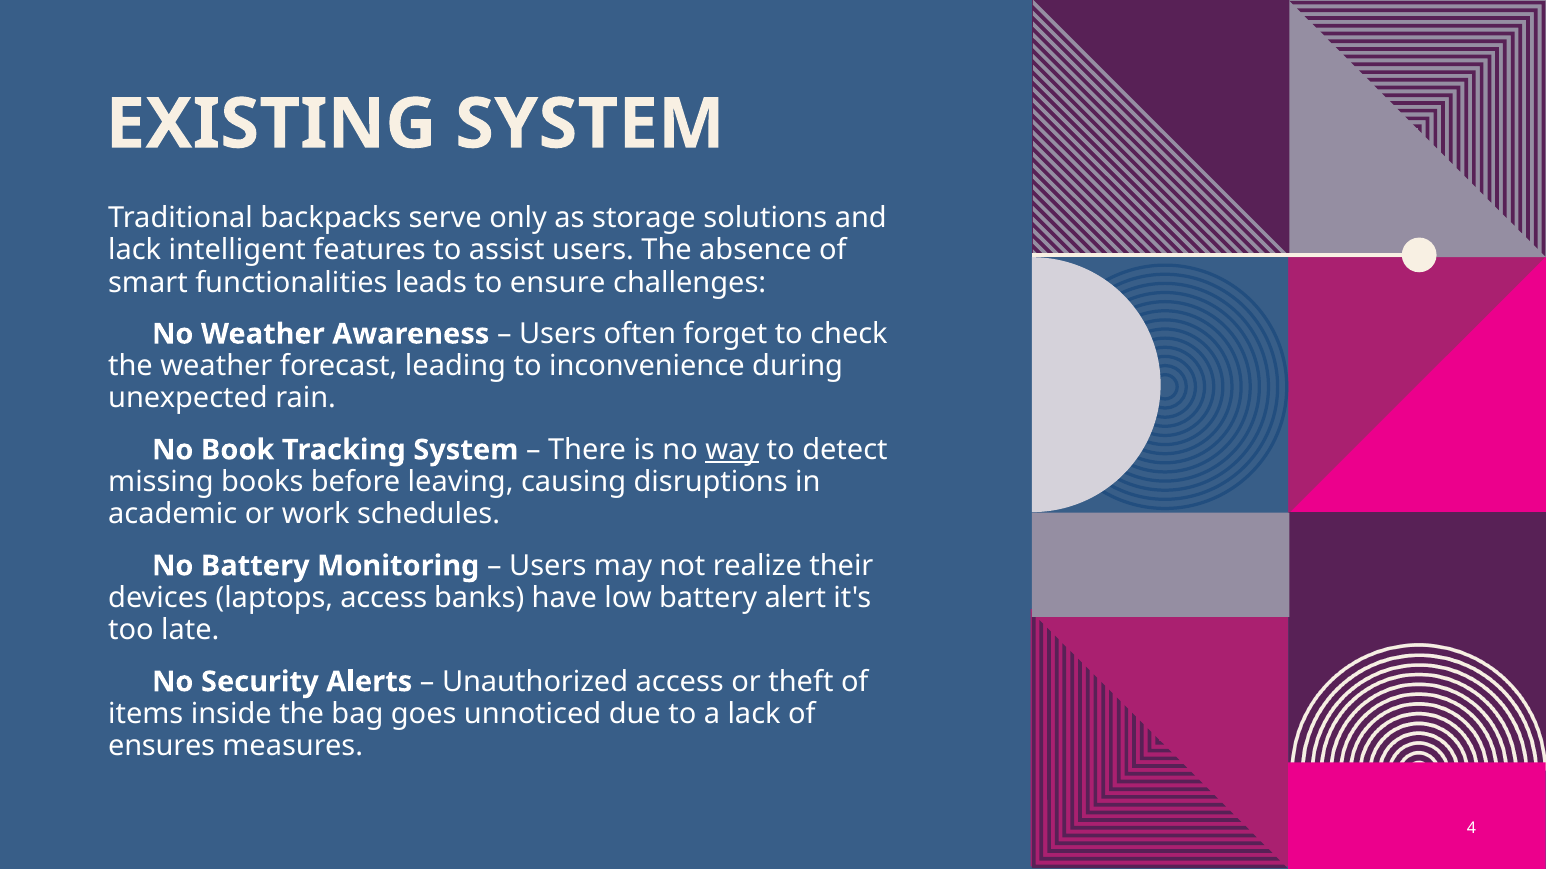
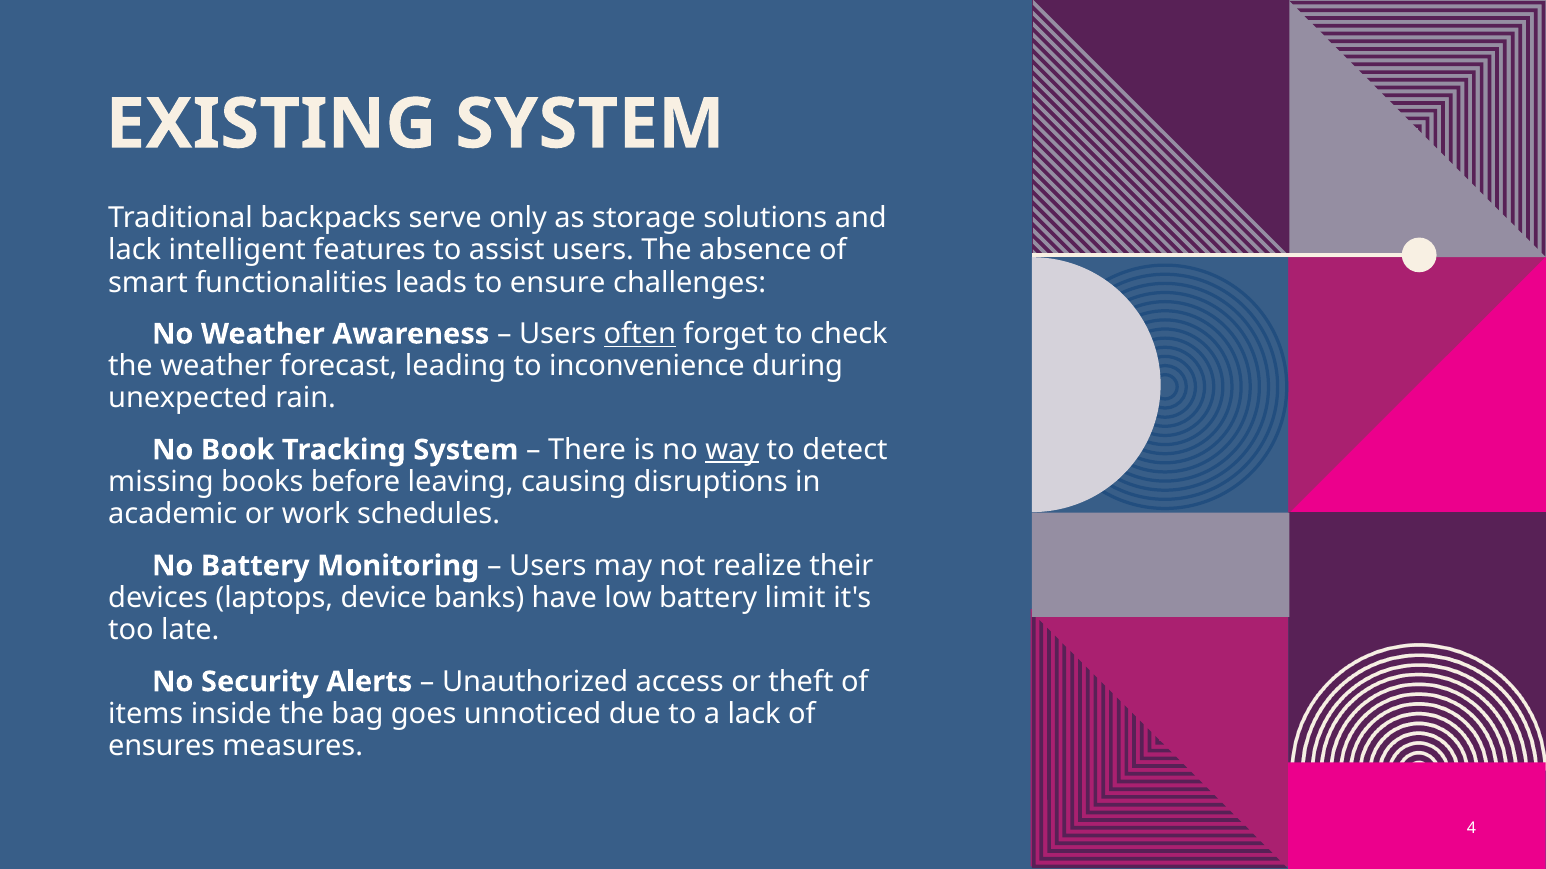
often underline: none -> present
laptops access: access -> device
alert: alert -> limit
